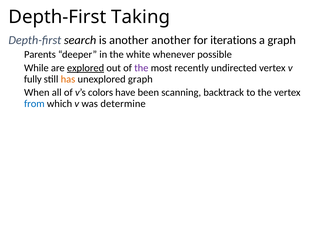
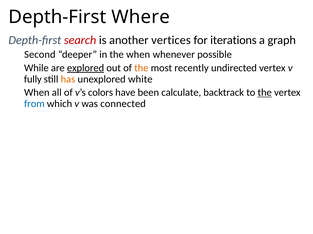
Taking: Taking -> Where
search colour: black -> red
another another: another -> vertices
Parents: Parents -> Second
the white: white -> when
the at (141, 68) colour: purple -> orange
unexplored graph: graph -> white
scanning: scanning -> calculate
the at (265, 93) underline: none -> present
determine: determine -> connected
